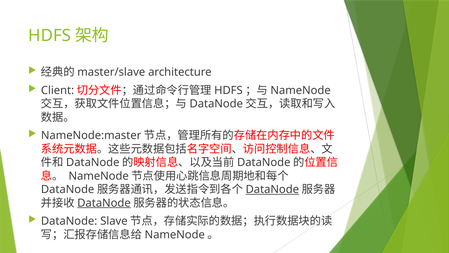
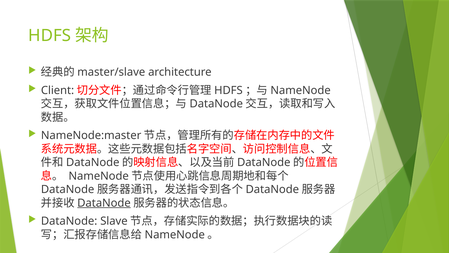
DataNode at (272, 189) underline: present -> none
